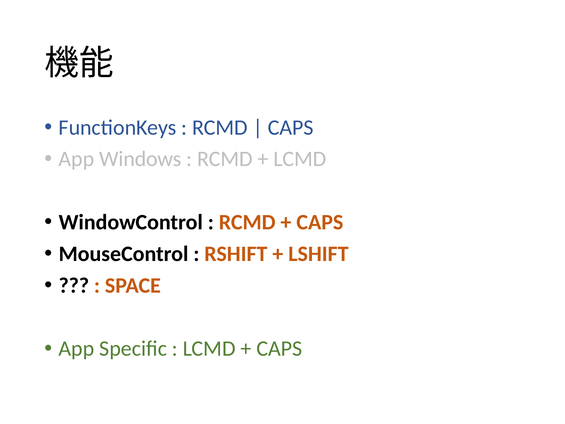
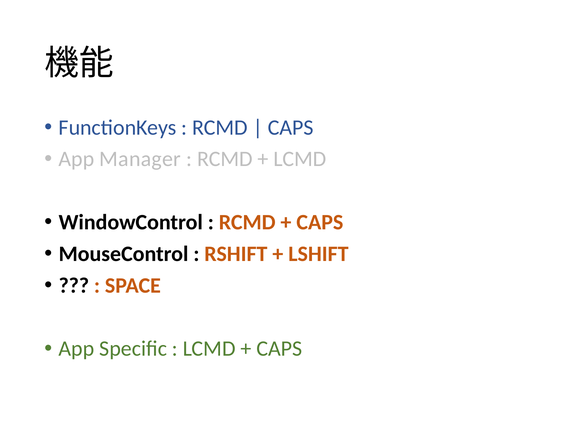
Windows: Windows -> Manager
